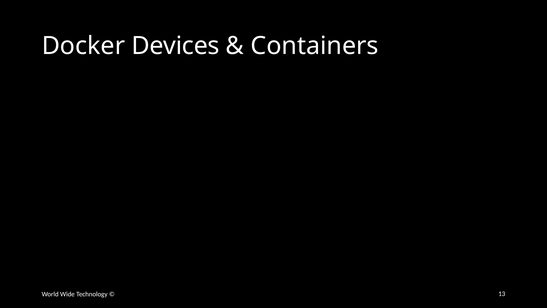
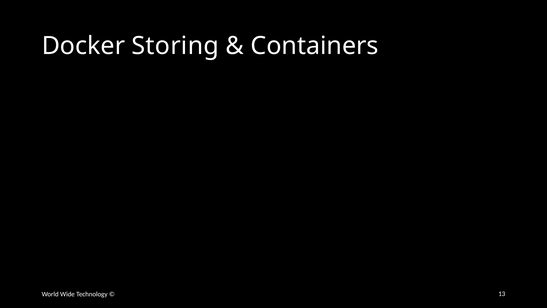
Devices: Devices -> Storing
